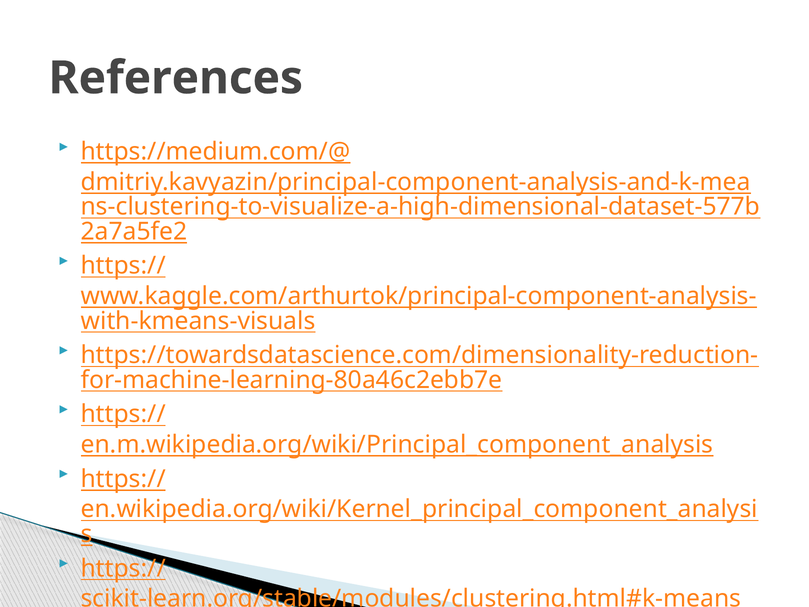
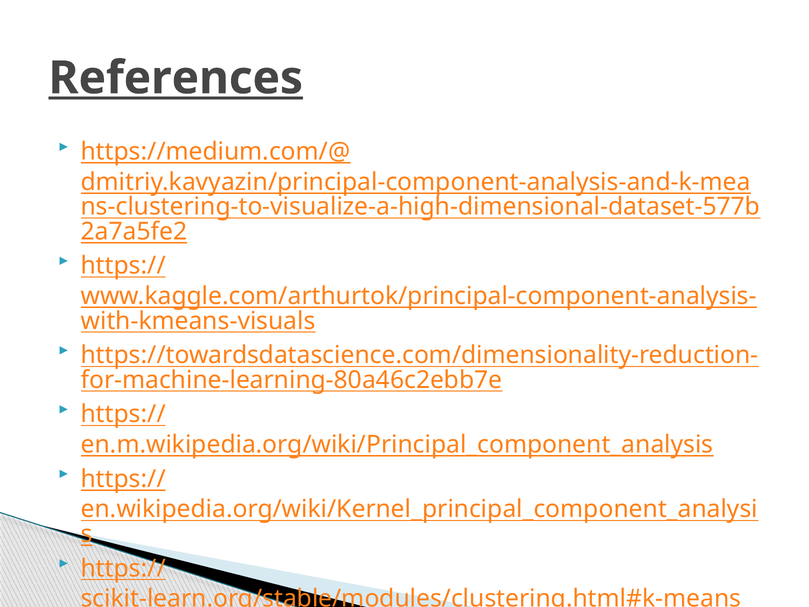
References underline: none -> present
